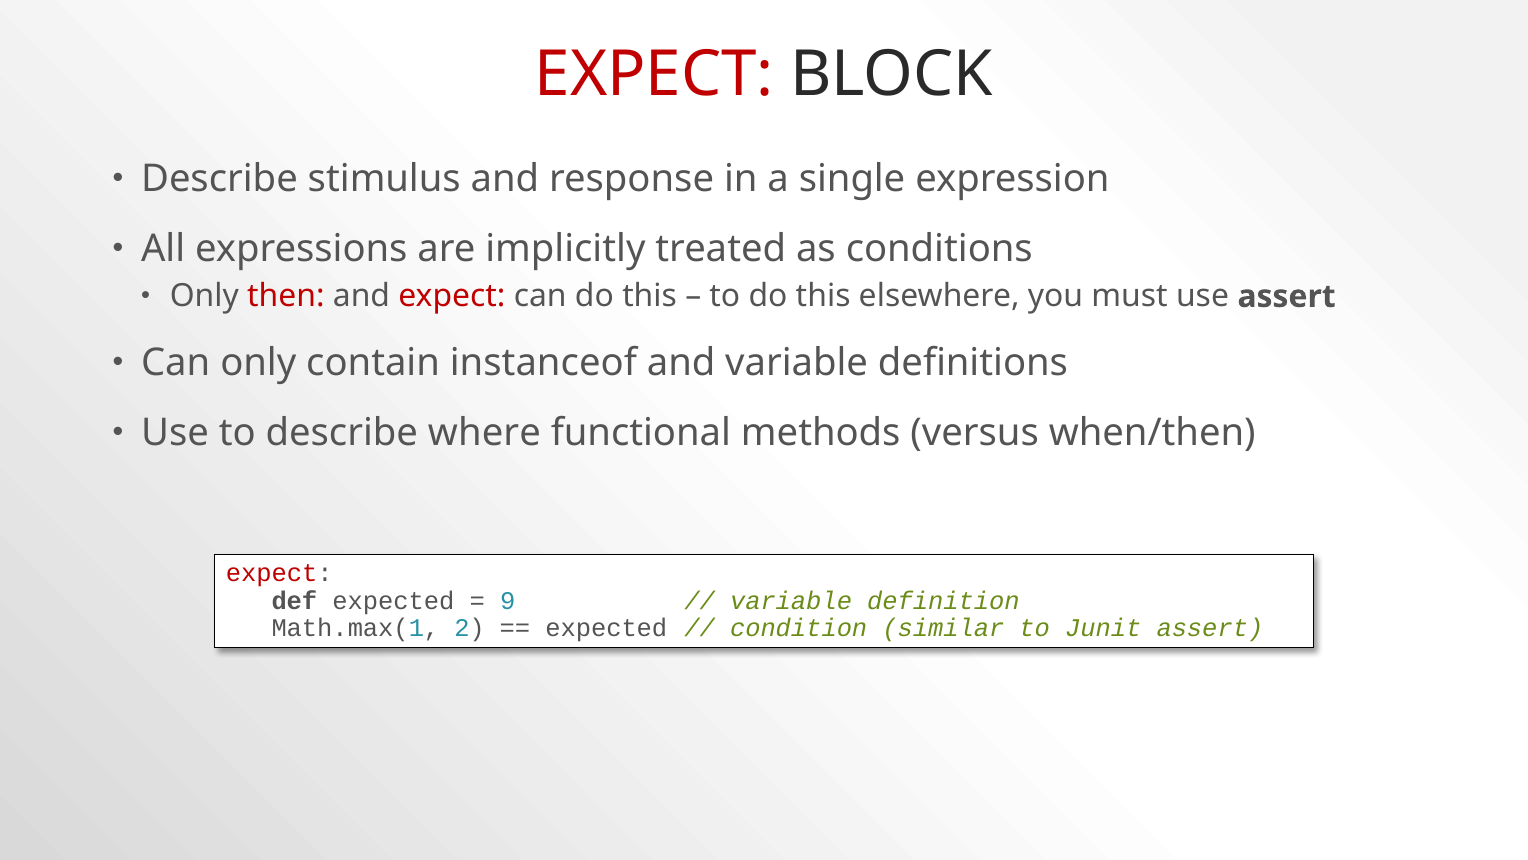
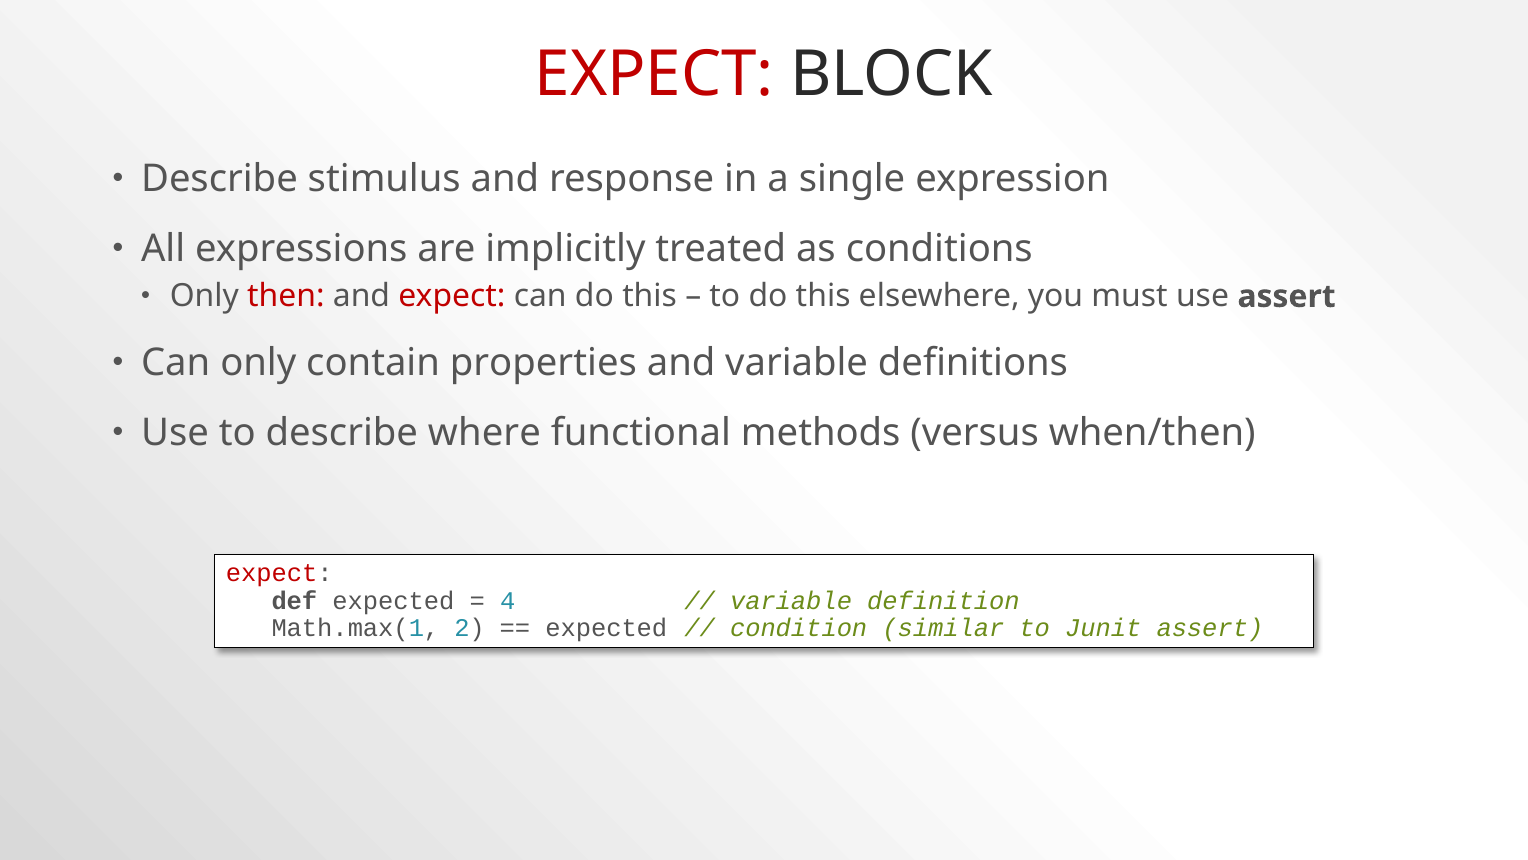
instanceof: instanceof -> properties
9: 9 -> 4
